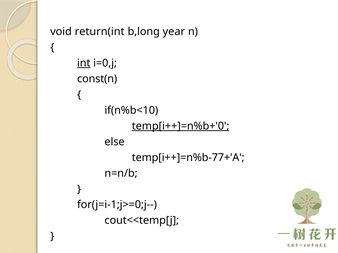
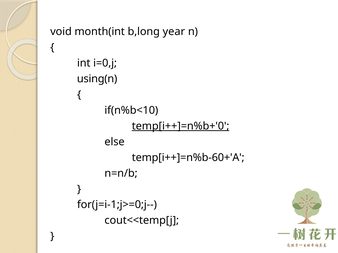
return(int: return(int -> month(int
int underline: present -> none
const(n: const(n -> using(n
temp[i++]=n%b-77+'A: temp[i++]=n%b-77+'A -> temp[i++]=n%b-60+'A
